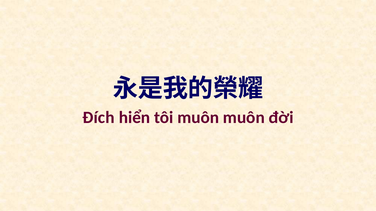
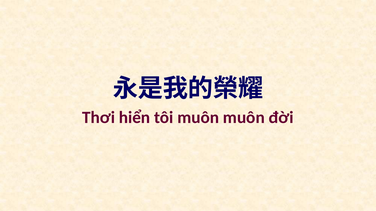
Đích: Đích -> Thơi
